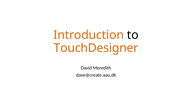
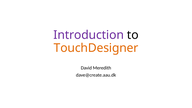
Introduction colour: orange -> purple
